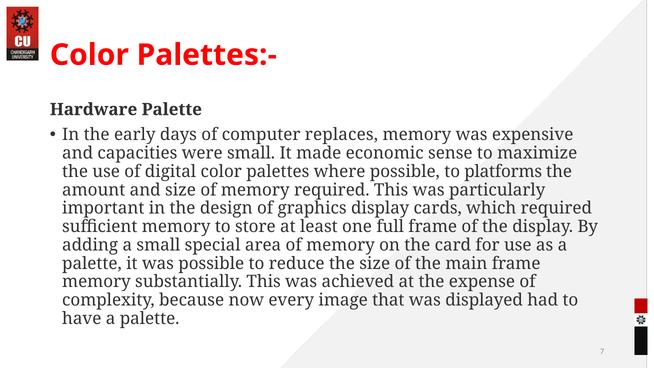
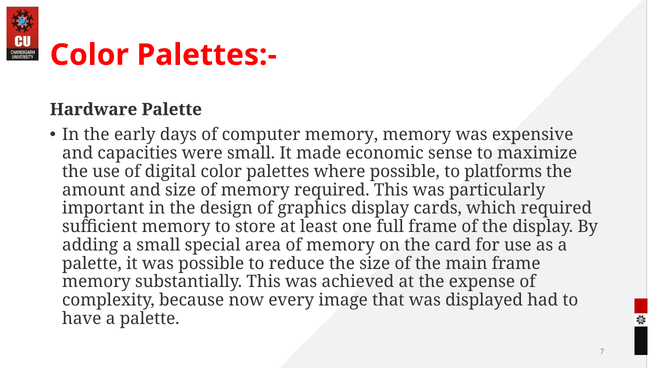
computer replaces: replaces -> memory
